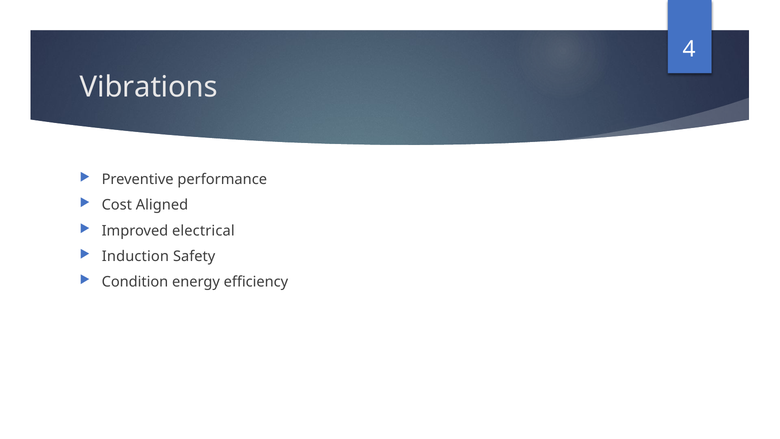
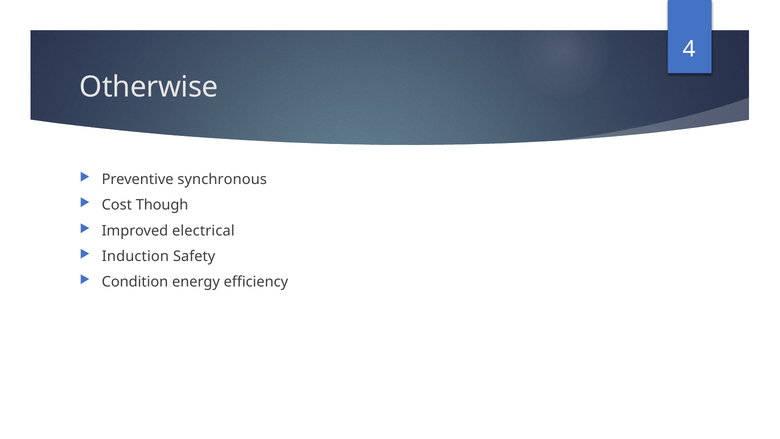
Vibrations: Vibrations -> Otherwise
performance: performance -> synchronous
Aligned: Aligned -> Though
